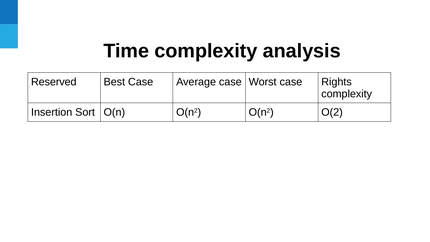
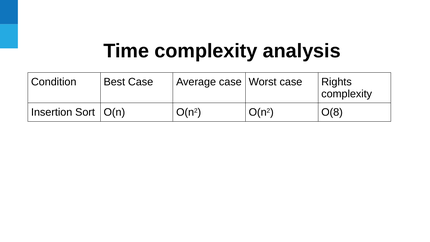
Reserved: Reserved -> Condition
O(2: O(2 -> O(8
